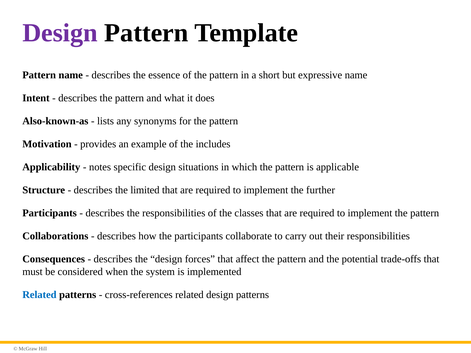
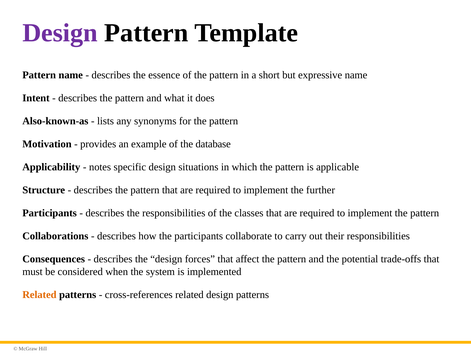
includes: includes -> database
limited at (145, 190): limited -> pattern
Related at (39, 295) colour: blue -> orange
